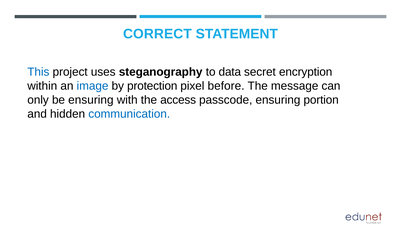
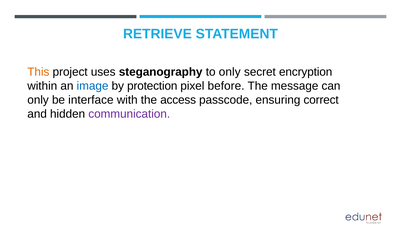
CORRECT: CORRECT -> RETRIEVE
This colour: blue -> orange
to data: data -> only
be ensuring: ensuring -> interface
portion: portion -> correct
communication colour: blue -> purple
